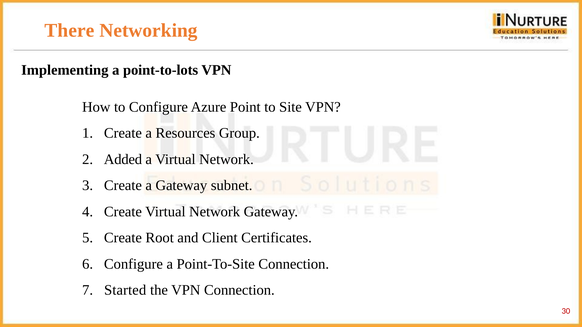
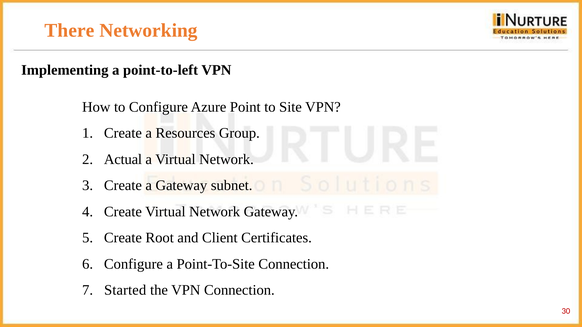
point-to-lots: point-to-lots -> point-to-left
Added: Added -> Actual
